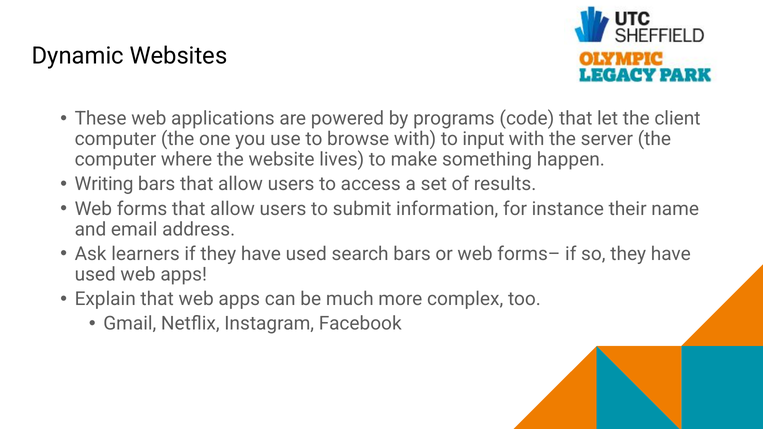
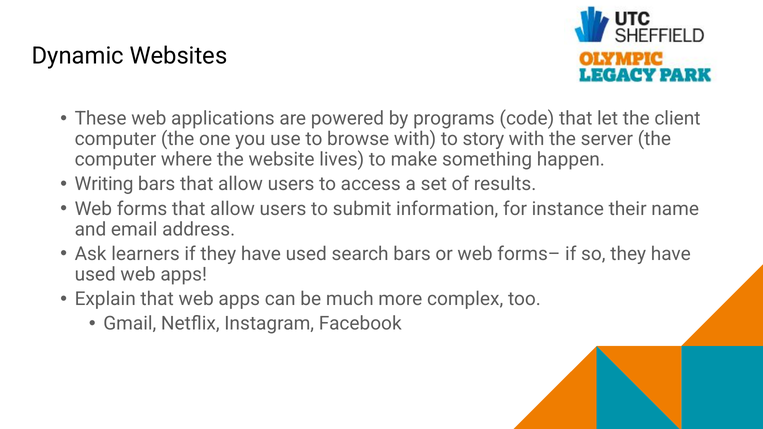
input: input -> story
